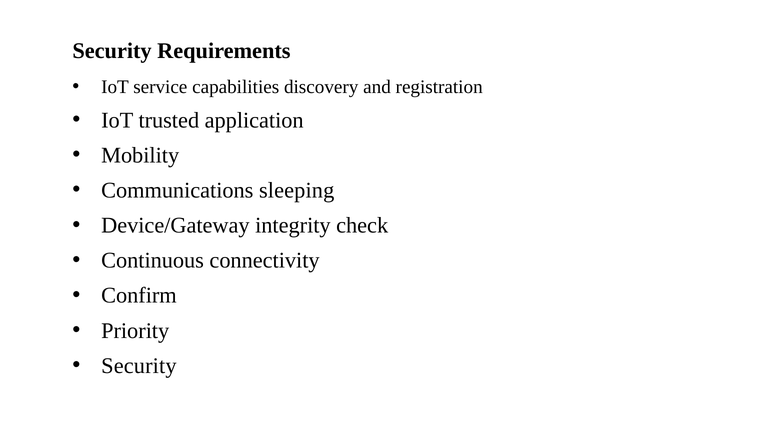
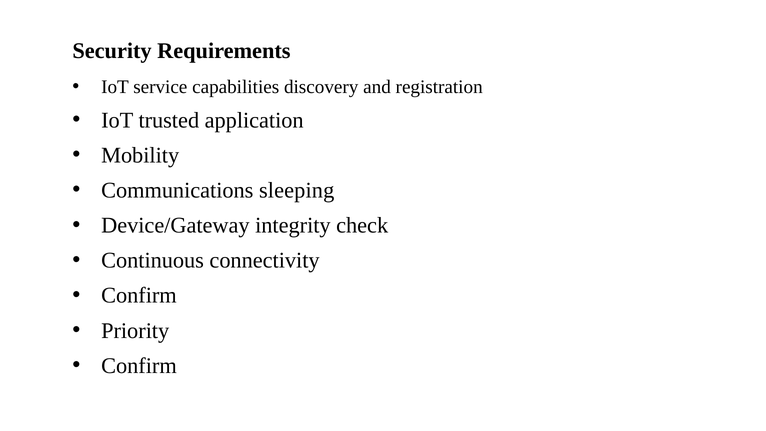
Security at (139, 366): Security -> Confirm
